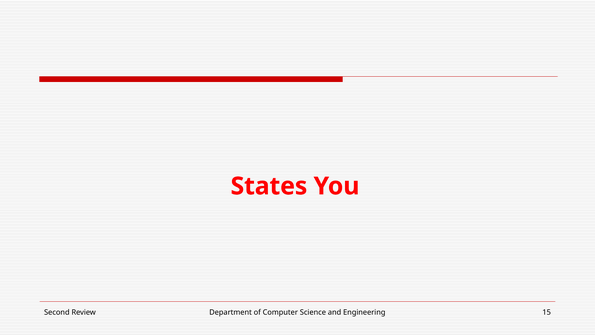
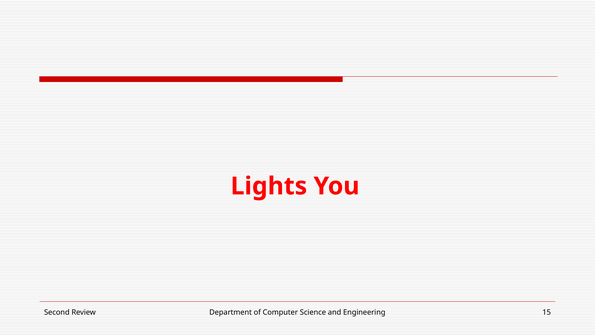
States: States -> Lights
